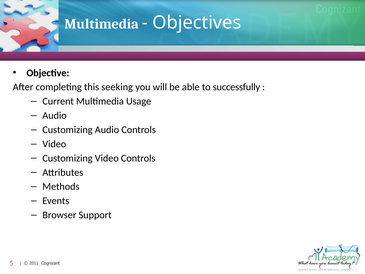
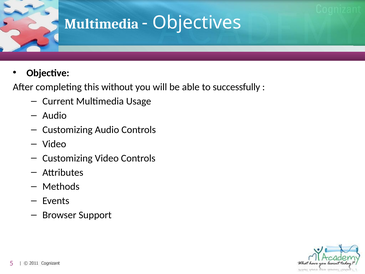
seeking: seeking -> without
